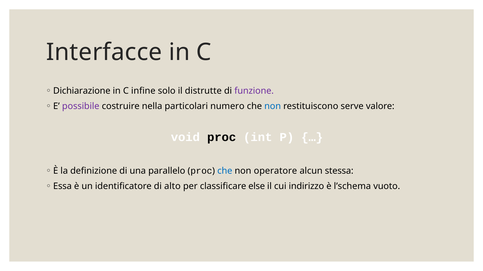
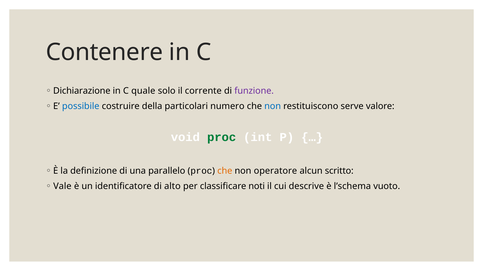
Interfacce: Interfacce -> Contenere
infine: infine -> quale
distrutte: distrutte -> corrente
possibile colour: purple -> blue
nella: nella -> della
proc at (222, 137) colour: black -> green
che at (225, 171) colour: blue -> orange
stessa: stessa -> scritto
Essa: Essa -> Vale
else: else -> noti
indirizzo: indirizzo -> descrive
